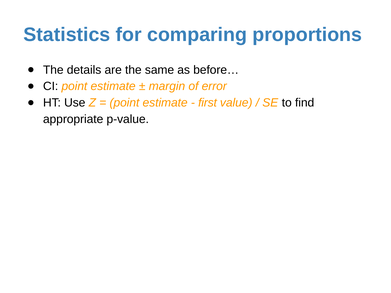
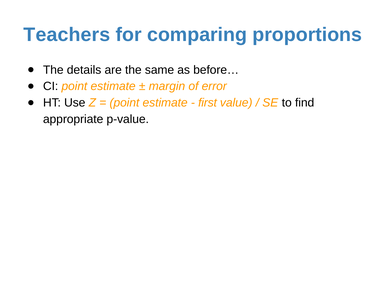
Statistics: Statistics -> Teachers
